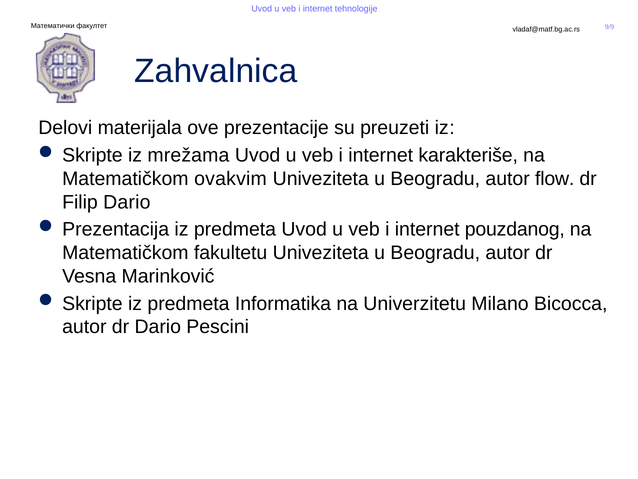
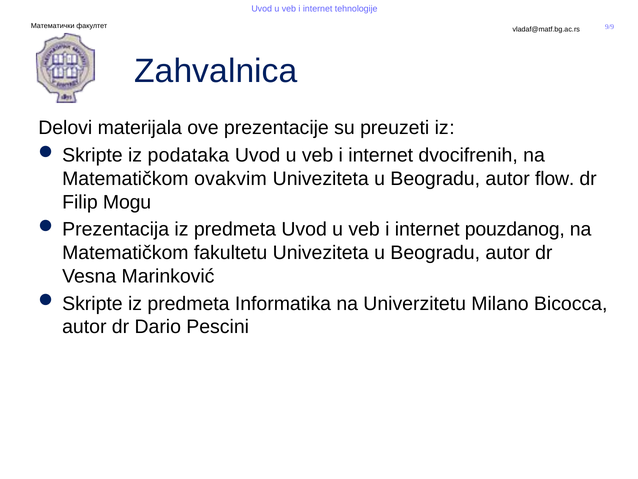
mrežama: mrežama -> podataka
karakteriše: karakteriše -> dvocifrenih
Filip Dario: Dario -> Mogu
